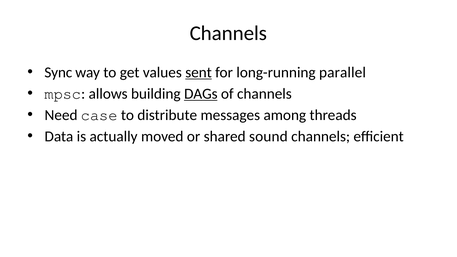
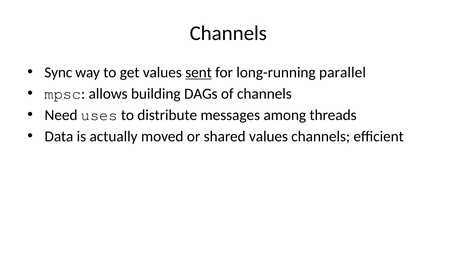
DAGs underline: present -> none
case: case -> uses
shared sound: sound -> values
